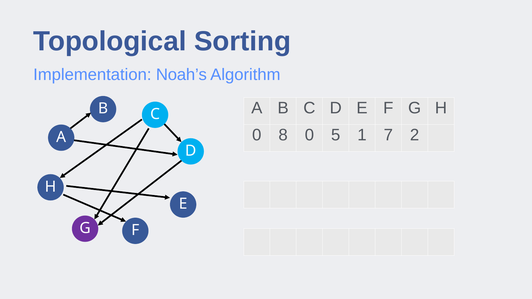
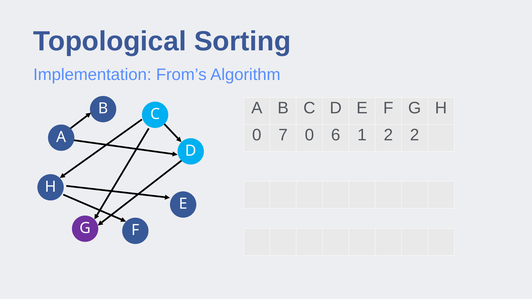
Noah’s: Noah’s -> From’s
8: 8 -> 7
5: 5 -> 6
1 7: 7 -> 2
